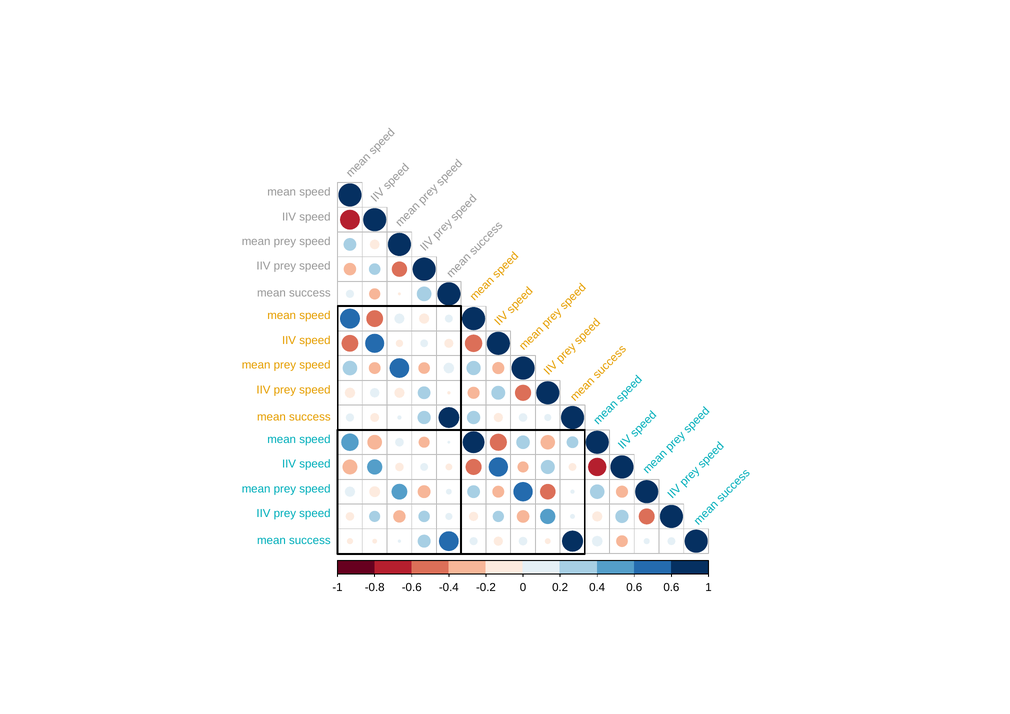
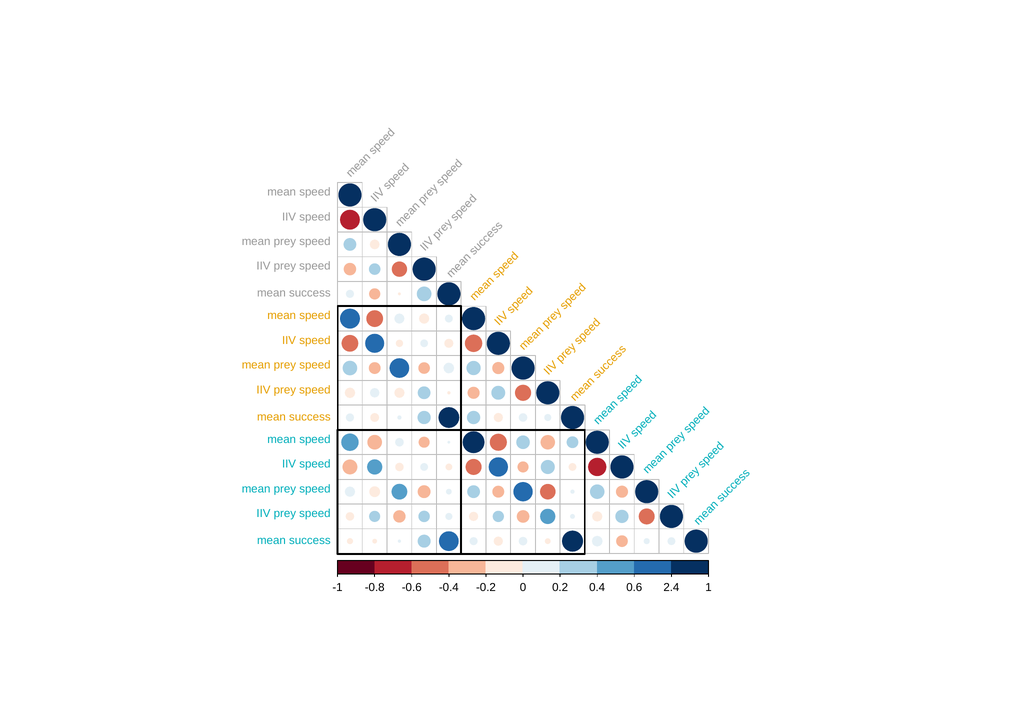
0.6 0.6: 0.6 -> 2.4
